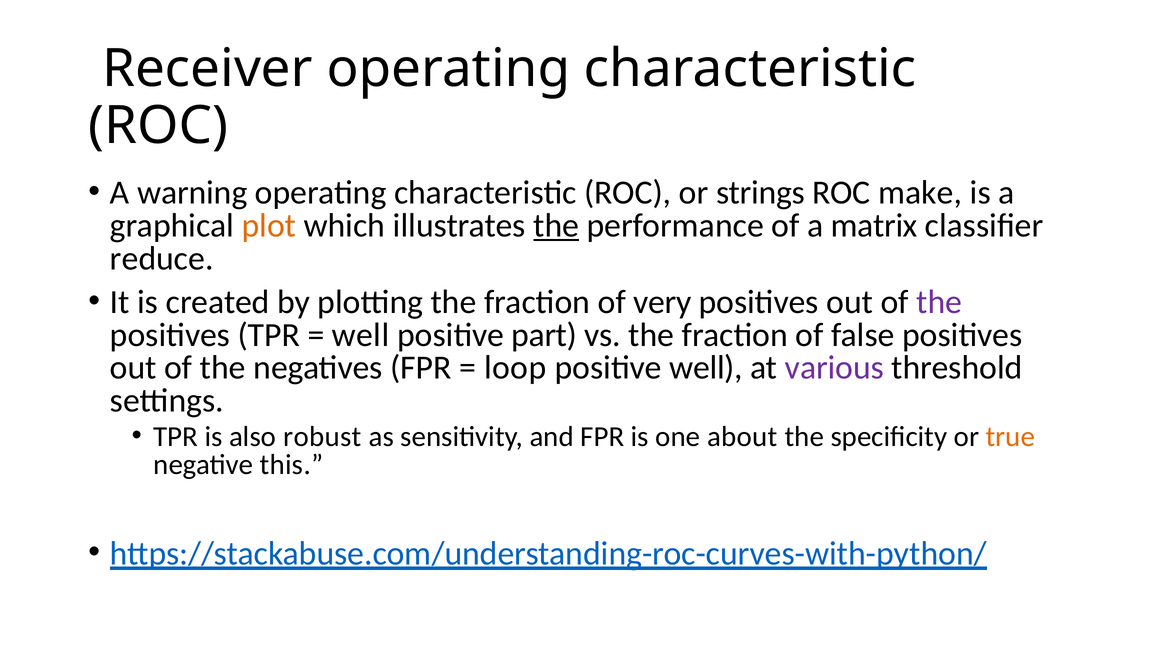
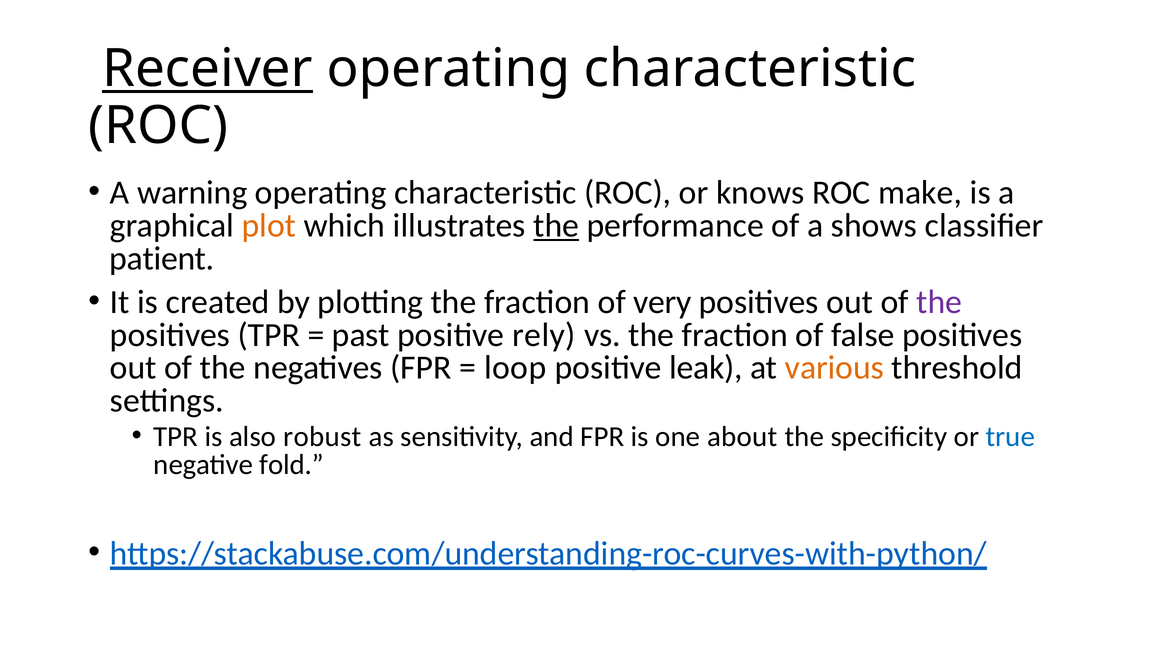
Receiver underline: none -> present
strings: strings -> knows
matrix: matrix -> shows
reduce: reduce -> patient
well at (361, 335): well -> past
part: part -> rely
positive well: well -> leak
various colour: purple -> orange
true colour: orange -> blue
this: this -> fold
